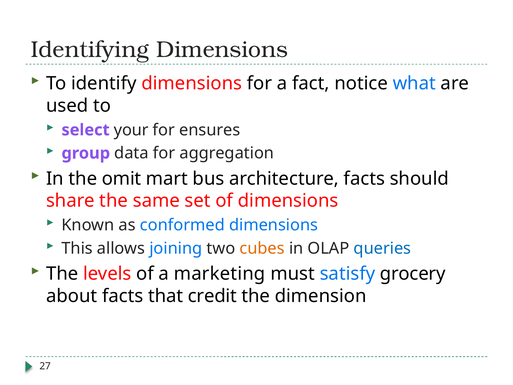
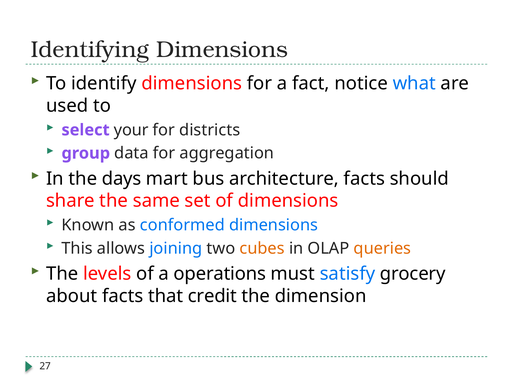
ensures: ensures -> districts
omit: omit -> days
queries colour: blue -> orange
marketing: marketing -> operations
